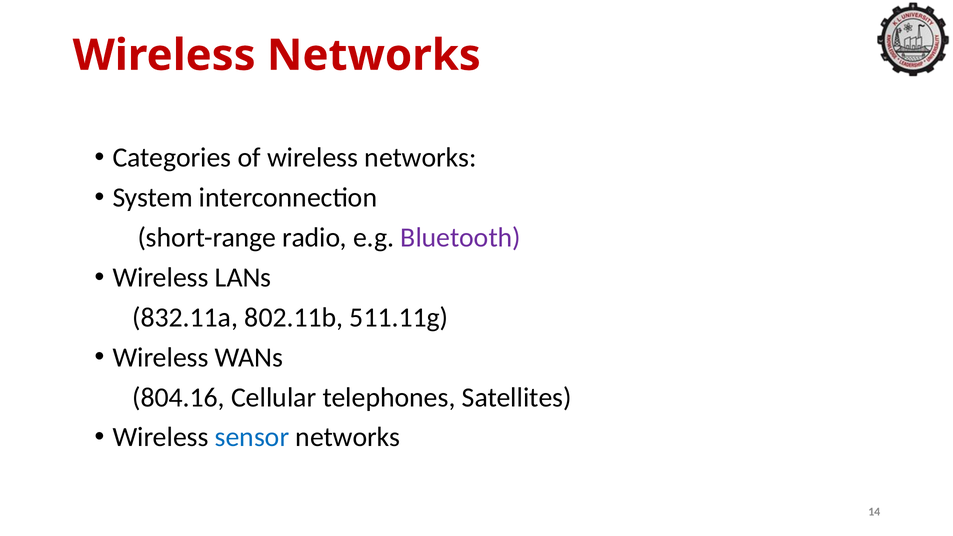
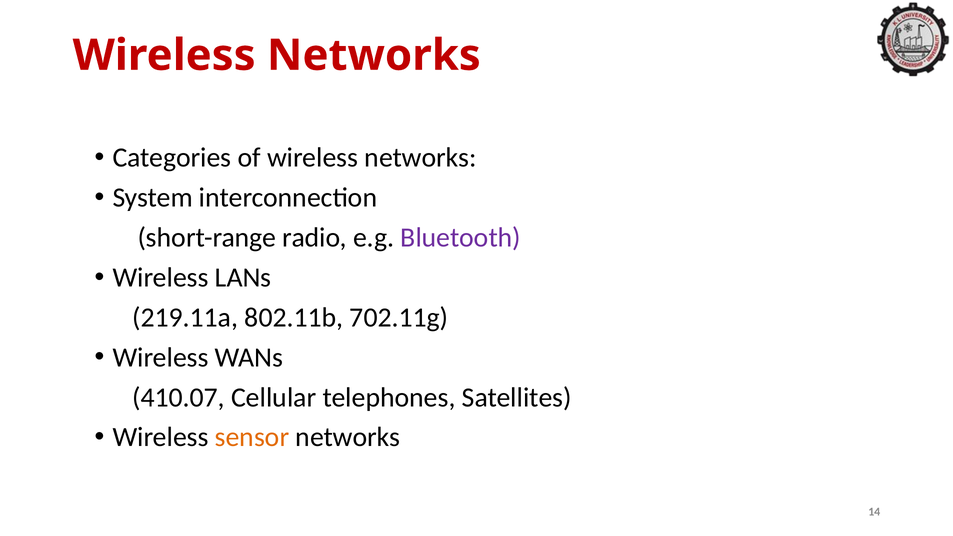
832.11a: 832.11a -> 219.11a
511.11g: 511.11g -> 702.11g
804.16: 804.16 -> 410.07
sensor colour: blue -> orange
